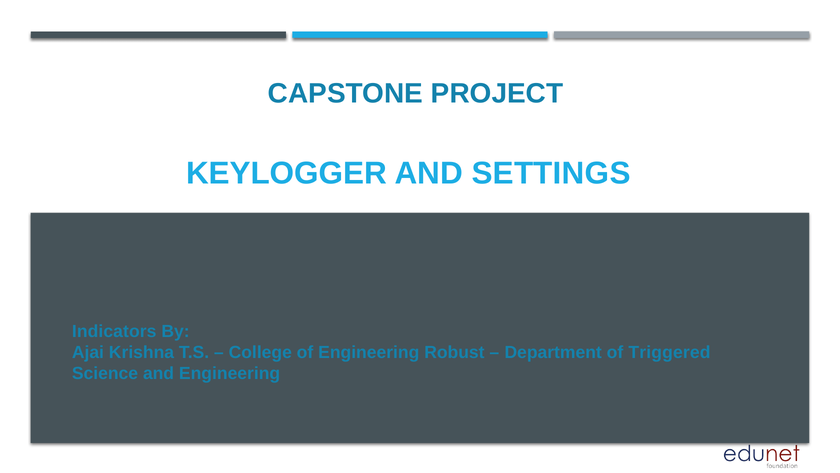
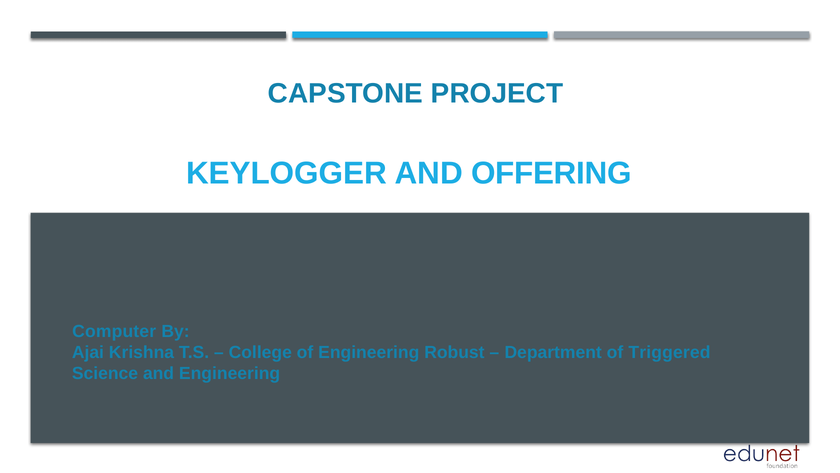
SETTINGS: SETTINGS -> OFFERING
Indicators: Indicators -> Computer
